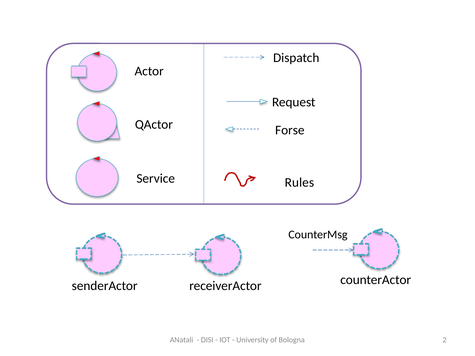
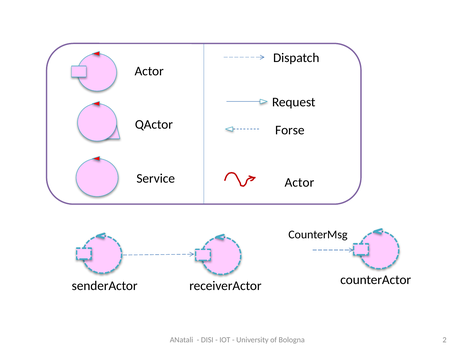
Rules at (299, 183): Rules -> Actor
